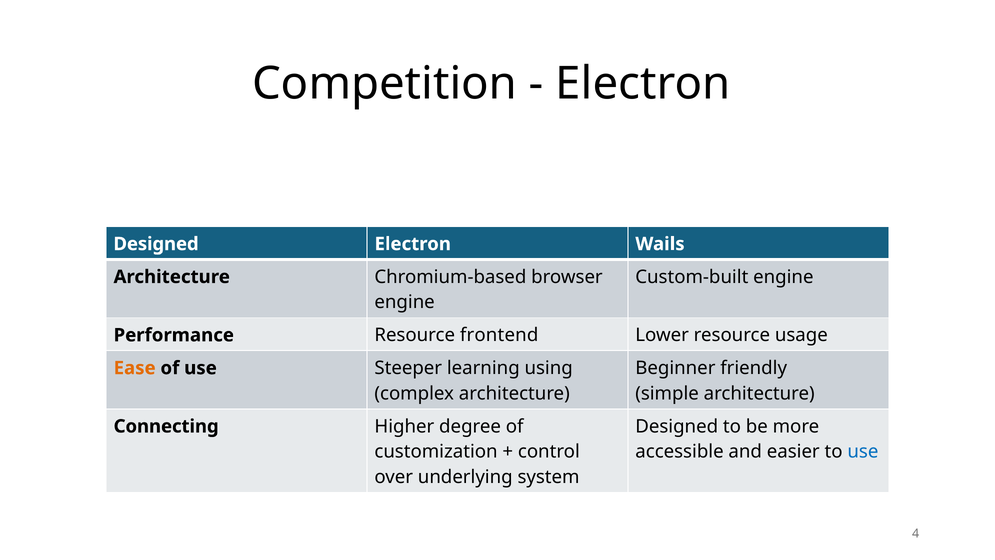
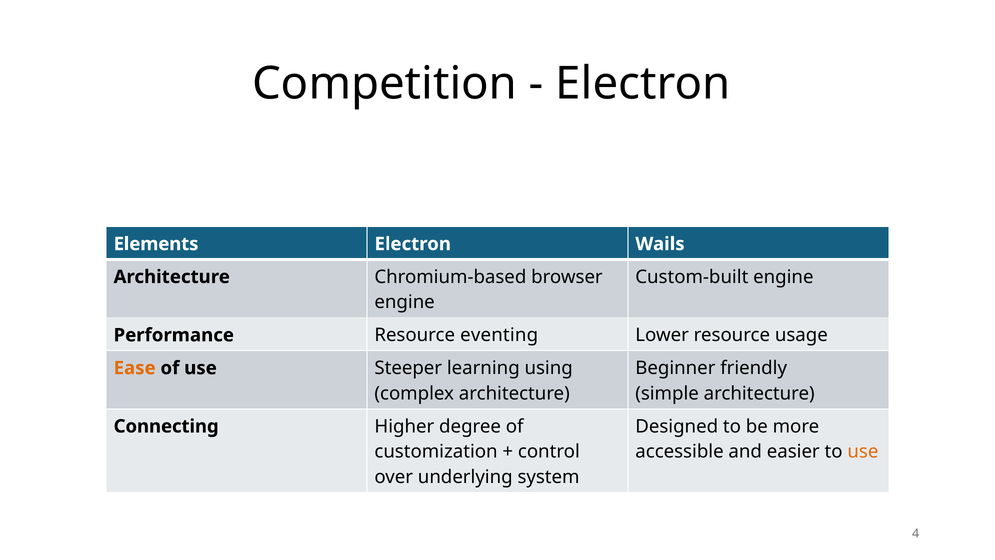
Designed at (156, 244): Designed -> Elements
frontend: frontend -> eventing
use at (863, 452) colour: blue -> orange
